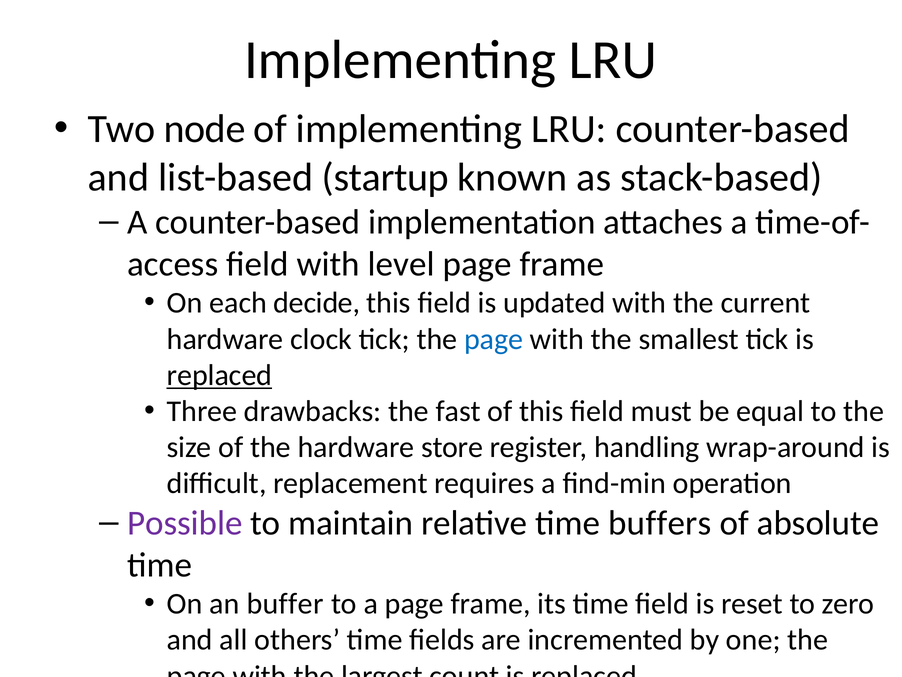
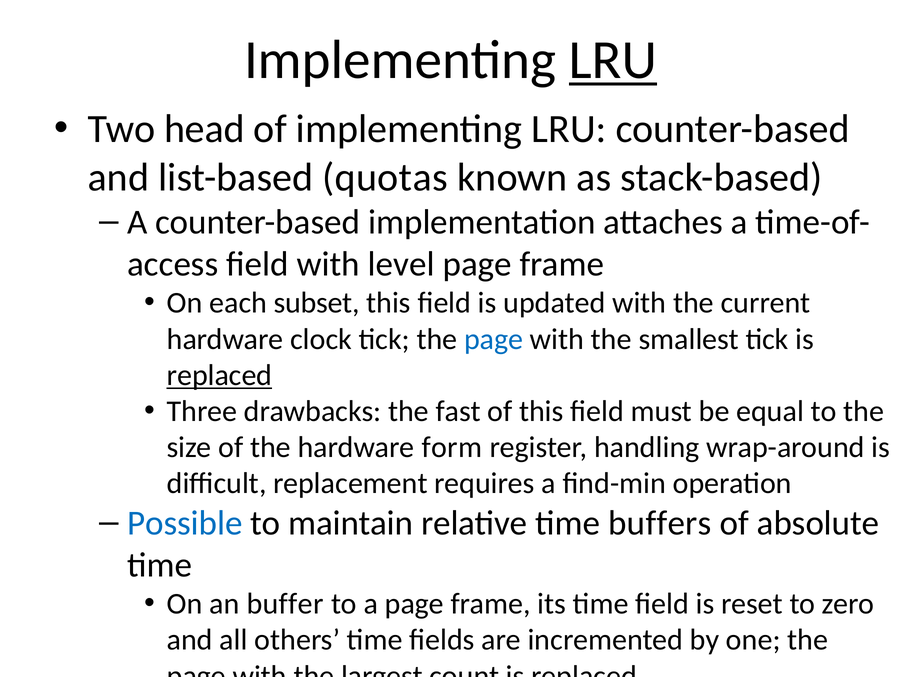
LRU at (613, 60) underline: none -> present
node: node -> head
startup: startup -> quotas
decide: decide -> subset
store: store -> form
Possible colour: purple -> blue
